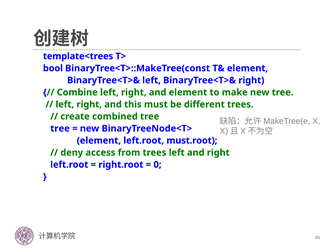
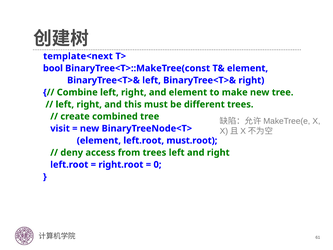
template<trees: template<trees -> template<next
tree at (60, 128): tree -> visit
